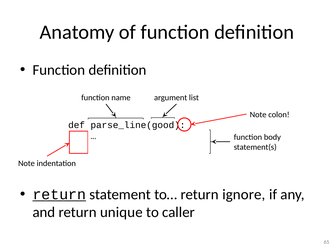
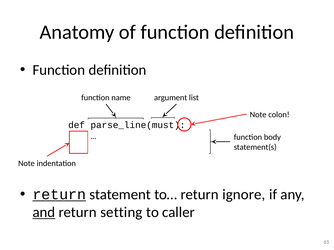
parse_line(good: parse_line(good -> parse_line(must
and underline: none -> present
unique: unique -> setting
